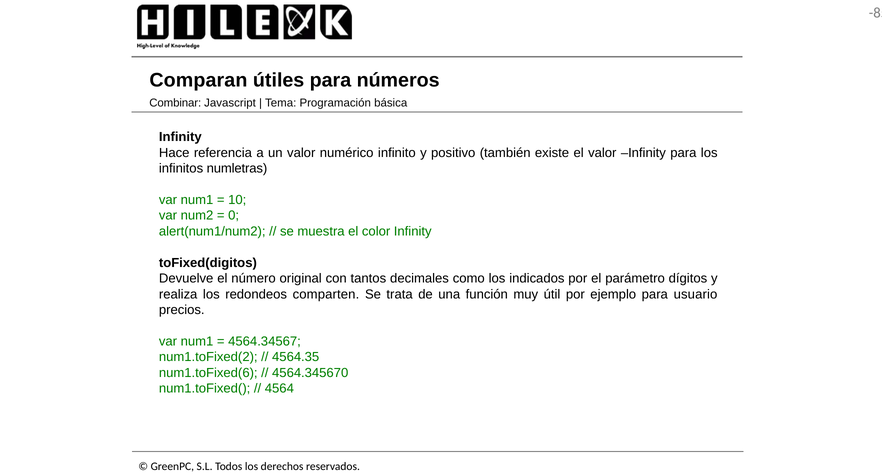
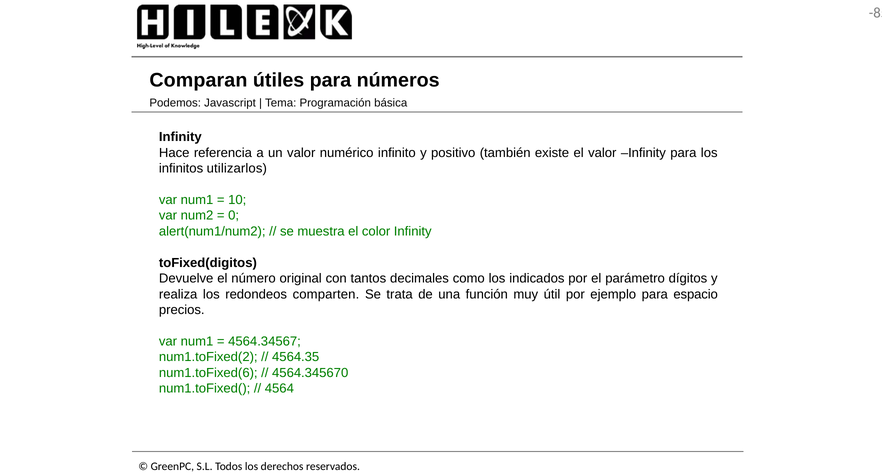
Combinar: Combinar -> Podemos
numletras: numletras -> utilizarlos
usuario: usuario -> espacio
